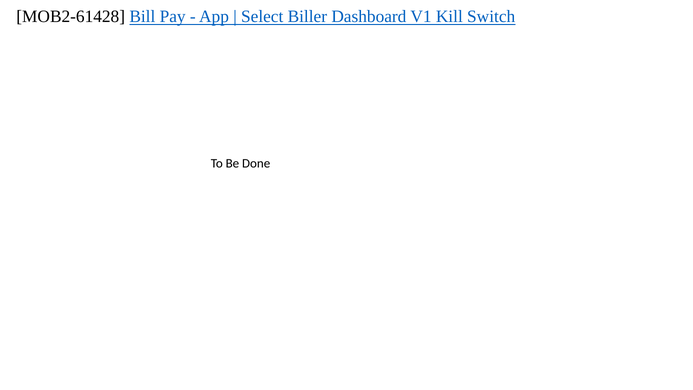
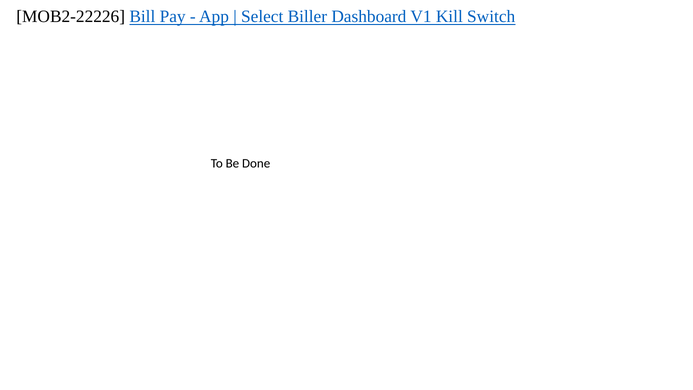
MOB2-61428: MOB2-61428 -> MOB2-22226
